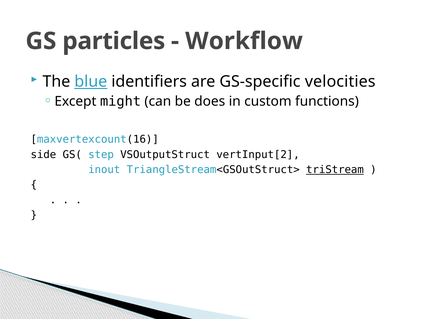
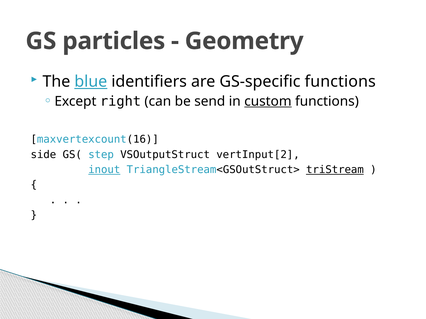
Workflow: Workflow -> Geometry
GS-specific velocities: velocities -> functions
might: might -> right
does: does -> send
custom underline: none -> present
inout underline: none -> present
